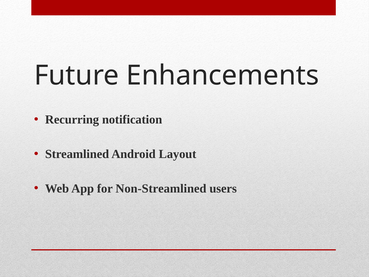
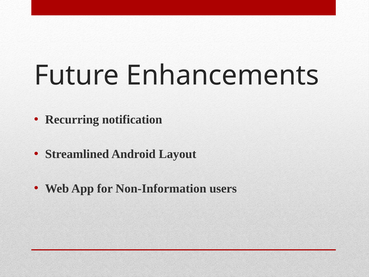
Non-Streamlined: Non-Streamlined -> Non-Information
